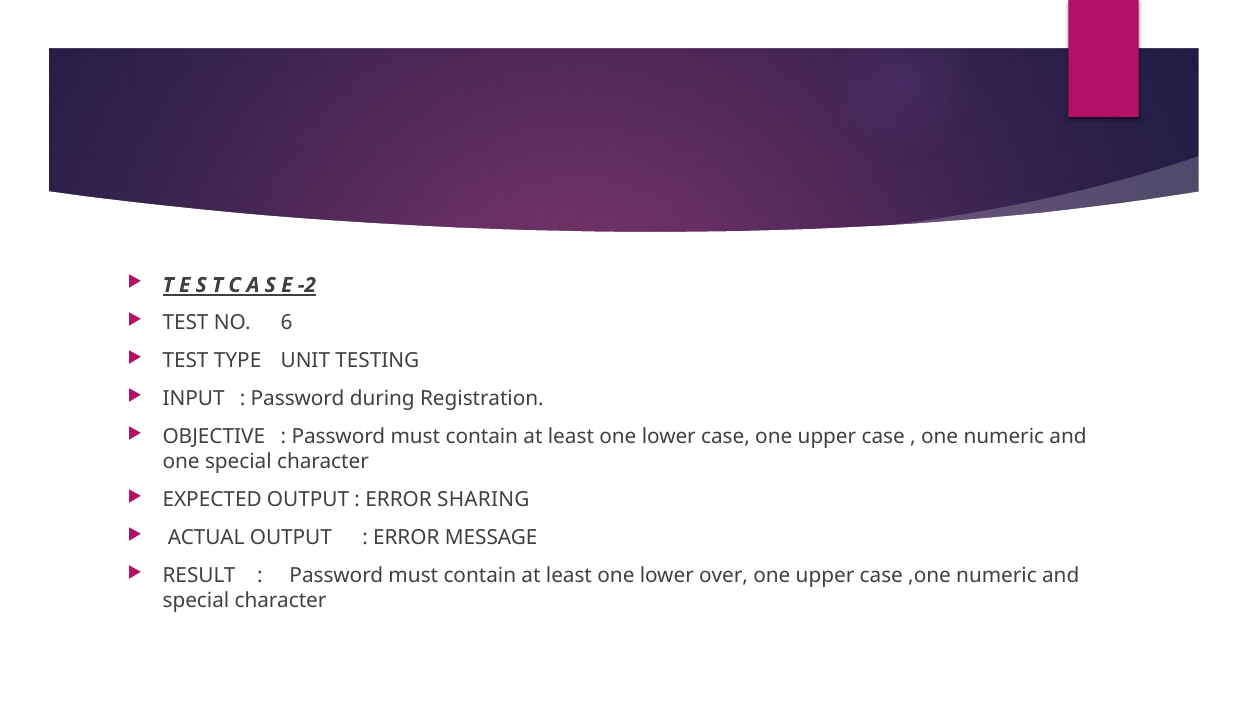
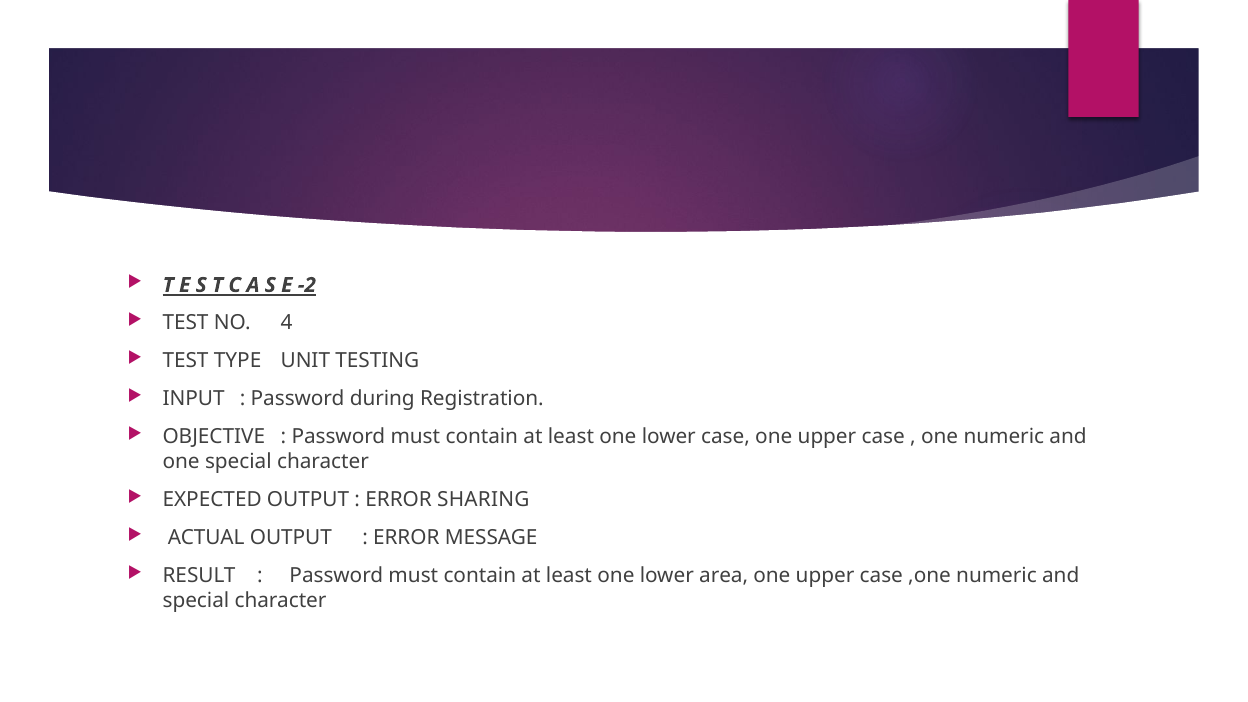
6: 6 -> 4
over: over -> area
